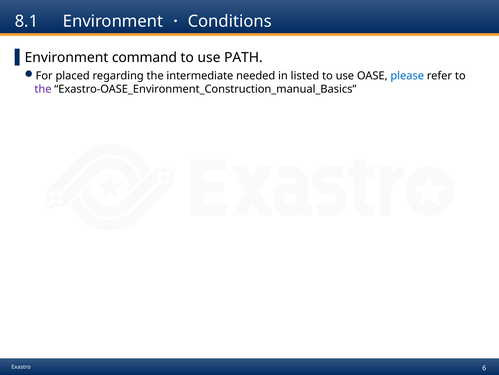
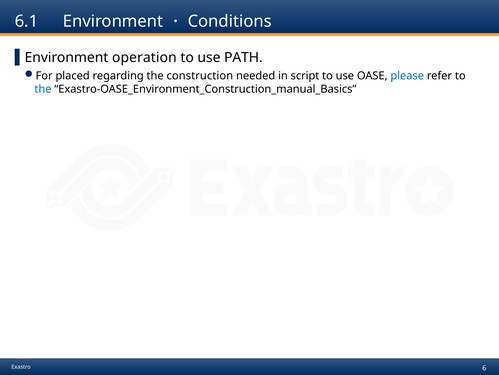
8.1: 8.1 -> 6.1
command: command -> operation
intermediate: intermediate -> construction
listed: listed -> script
the at (43, 89) colour: purple -> blue
